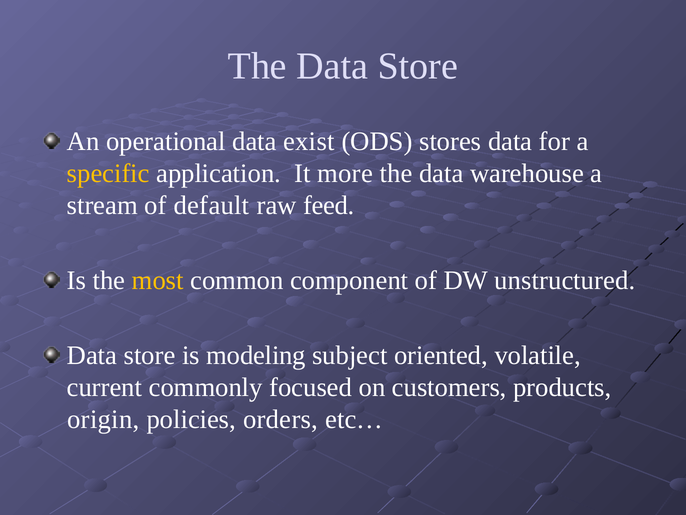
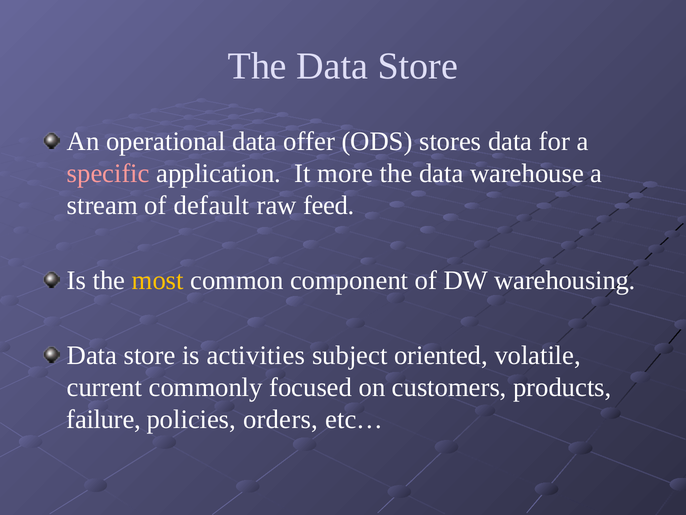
exist: exist -> offer
specific colour: yellow -> pink
unstructured: unstructured -> warehousing
modeling: modeling -> activities
origin: origin -> failure
